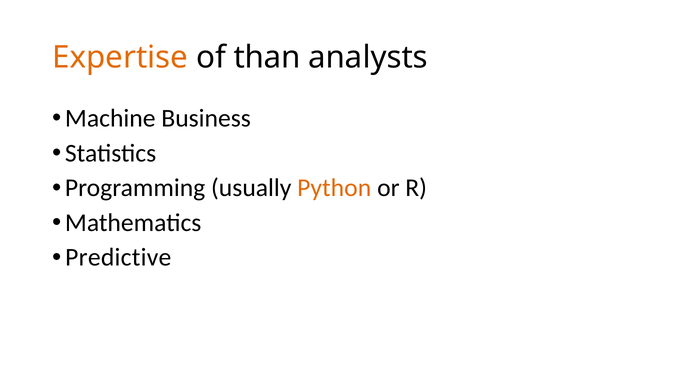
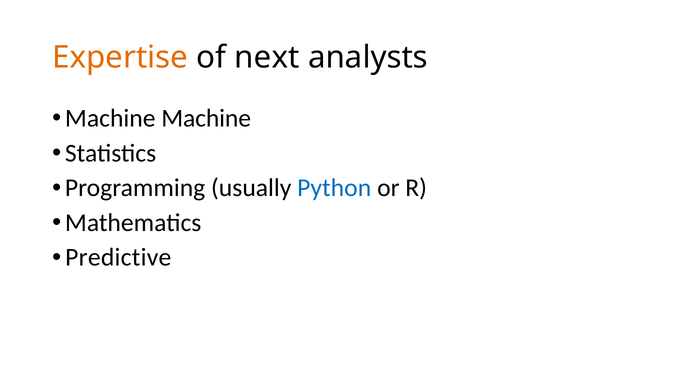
than: than -> next
Machine Business: Business -> Machine
Python colour: orange -> blue
